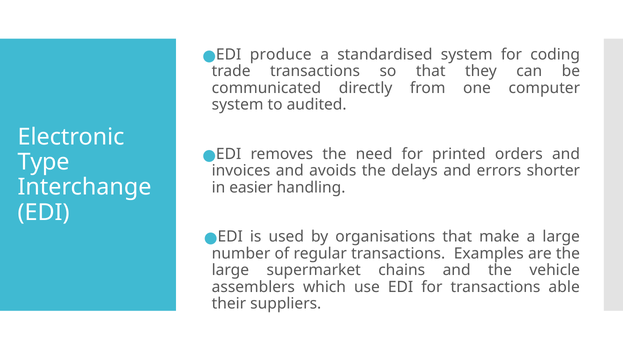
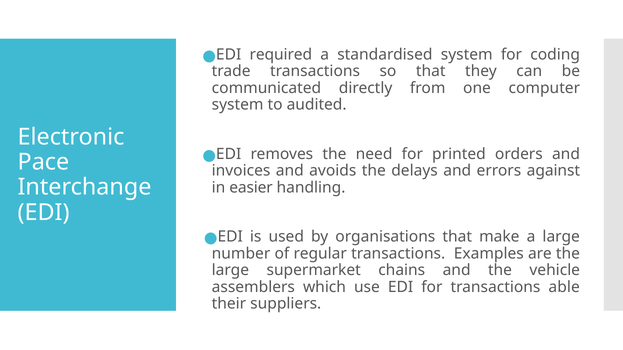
produce: produce -> required
Type: Type -> Pace
shorter: shorter -> against
